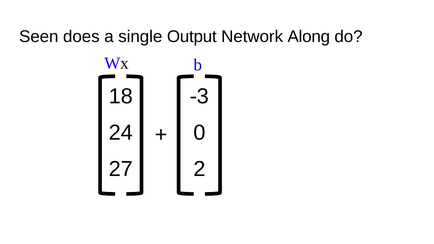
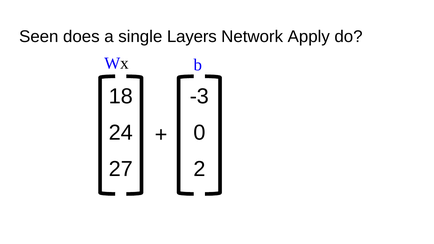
Output: Output -> Layers
Along: Along -> Apply
